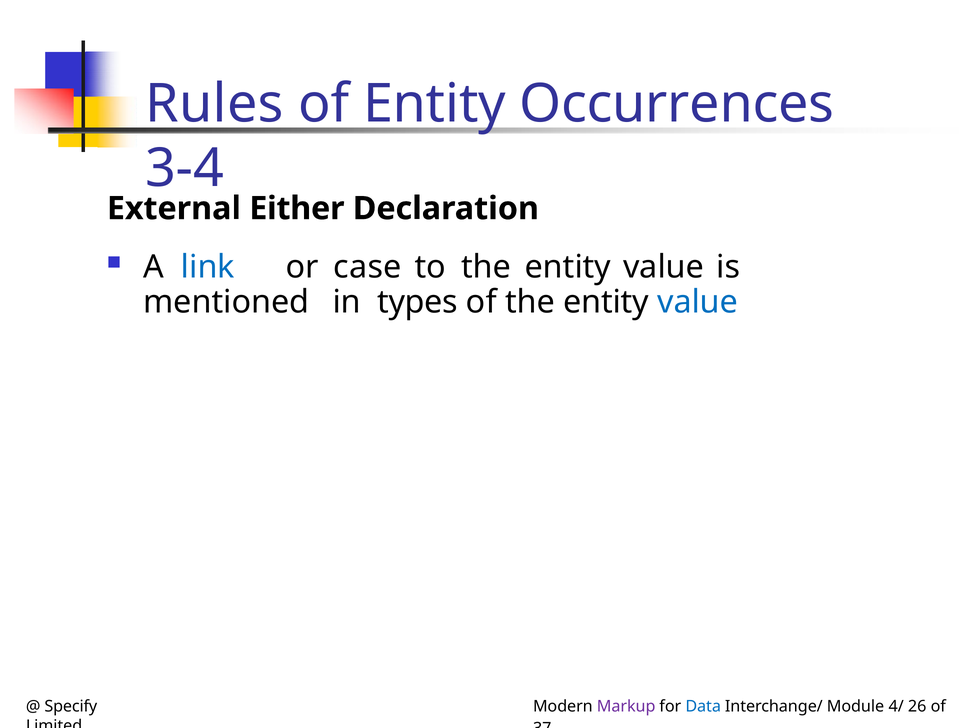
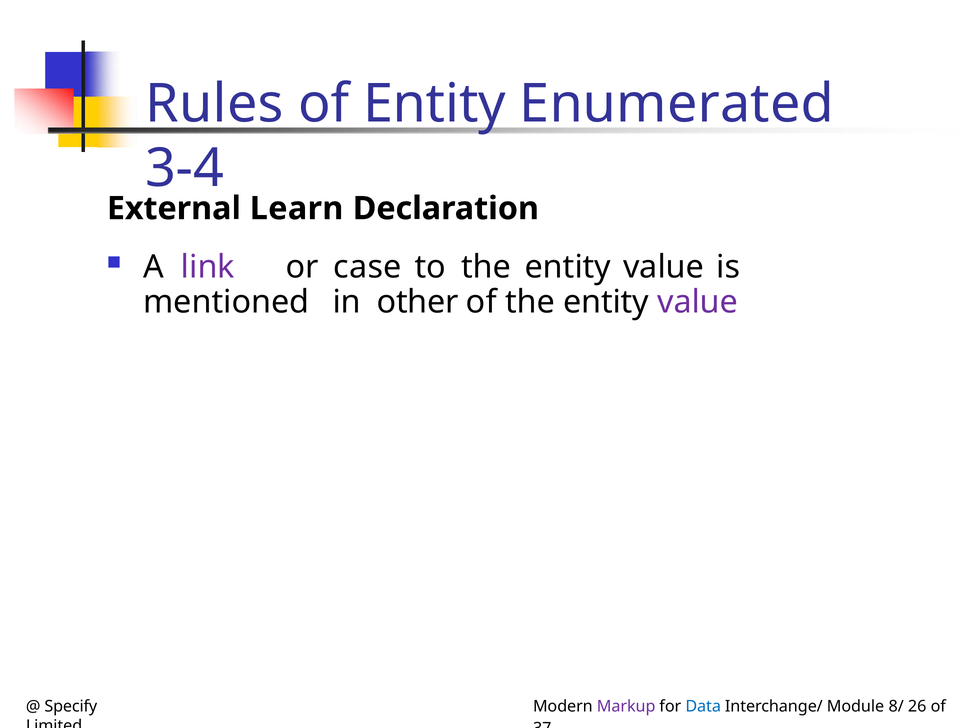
Occurrences: Occurrences -> Enumerated
Either: Either -> Learn
link colour: blue -> purple
types: types -> other
value at (698, 302) colour: blue -> purple
4/: 4/ -> 8/
